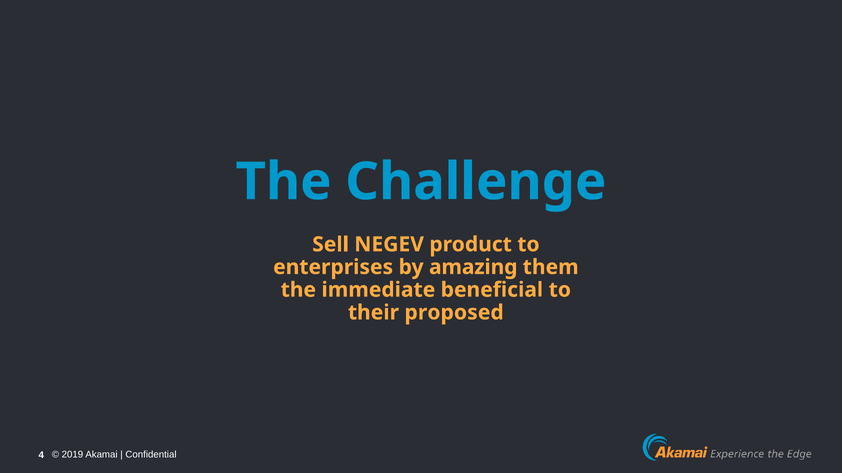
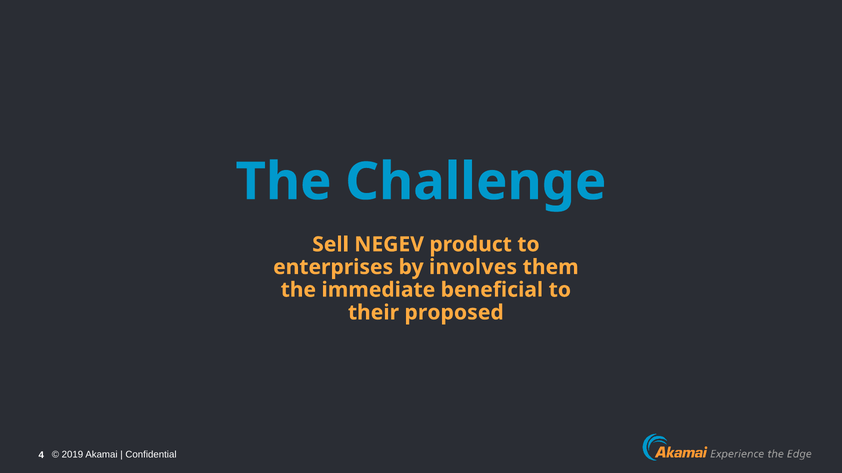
amazing: amazing -> involves
